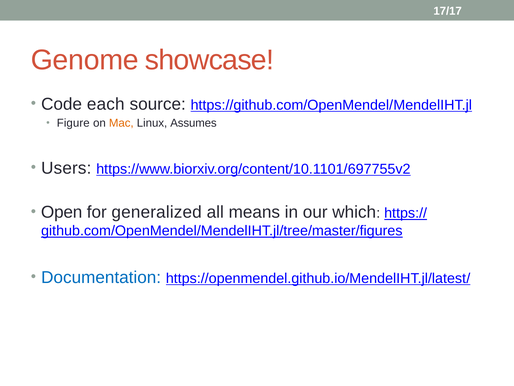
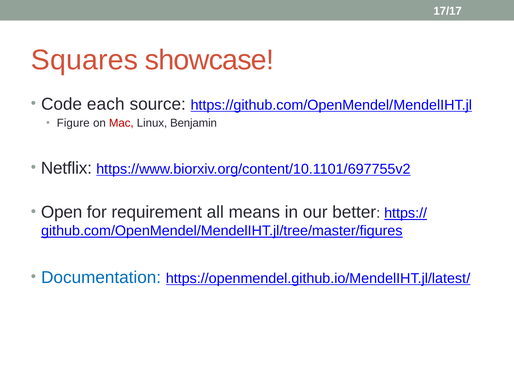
Genome: Genome -> Squares
Mac colour: orange -> red
Assumes: Assumes -> Benjamin
Users: Users -> Netflix
generalized: generalized -> requirement
which: which -> better
